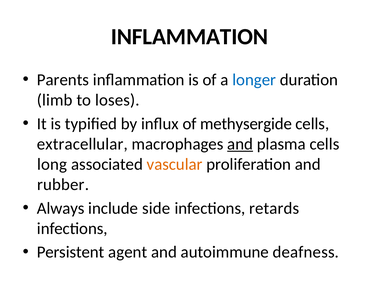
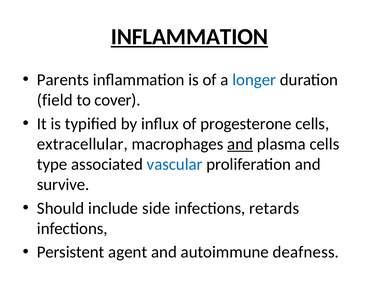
INFLAMMATION at (189, 37) underline: none -> present
limb: limb -> field
loses: loses -> cover
methysergide: methysergide -> progesterone
long: long -> type
vascular colour: orange -> blue
rubber: rubber -> survive
Always: Always -> Should
